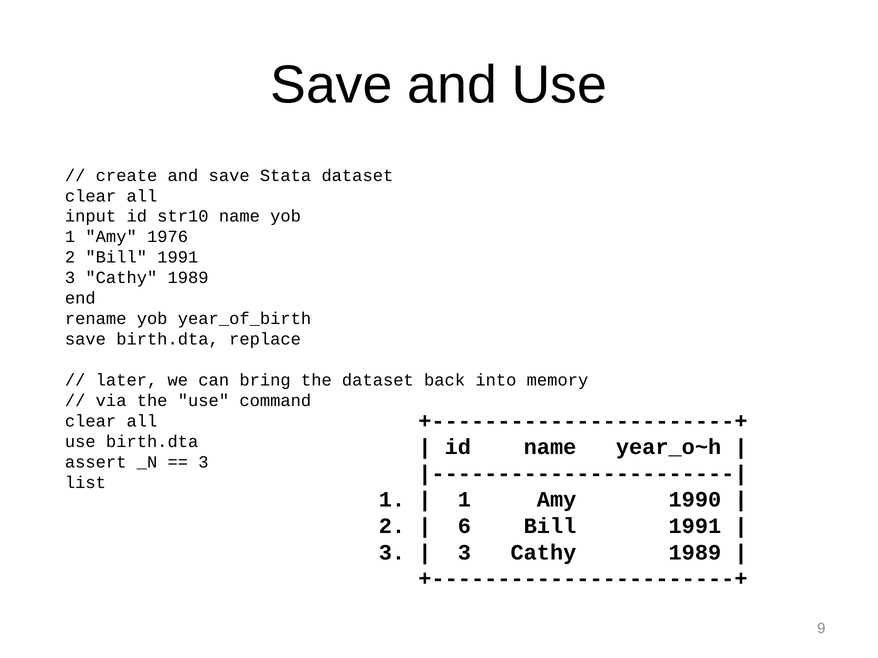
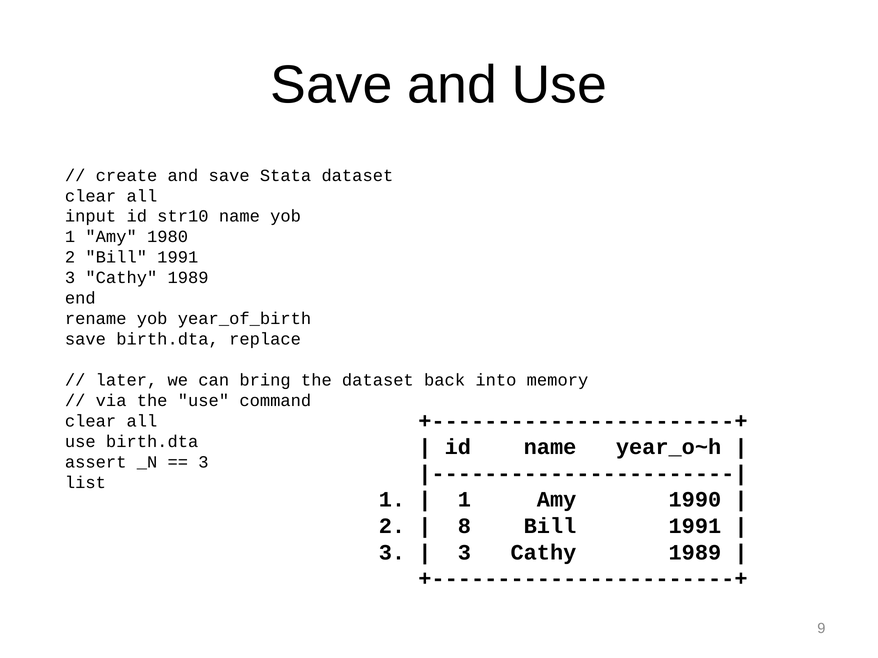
1976: 1976 -> 1980
6: 6 -> 8
